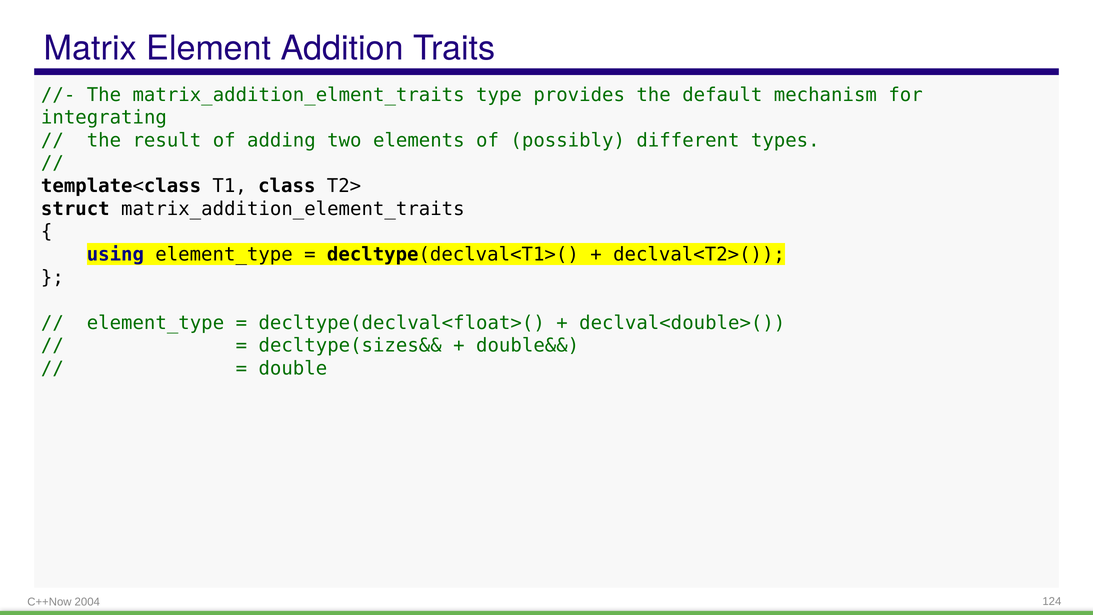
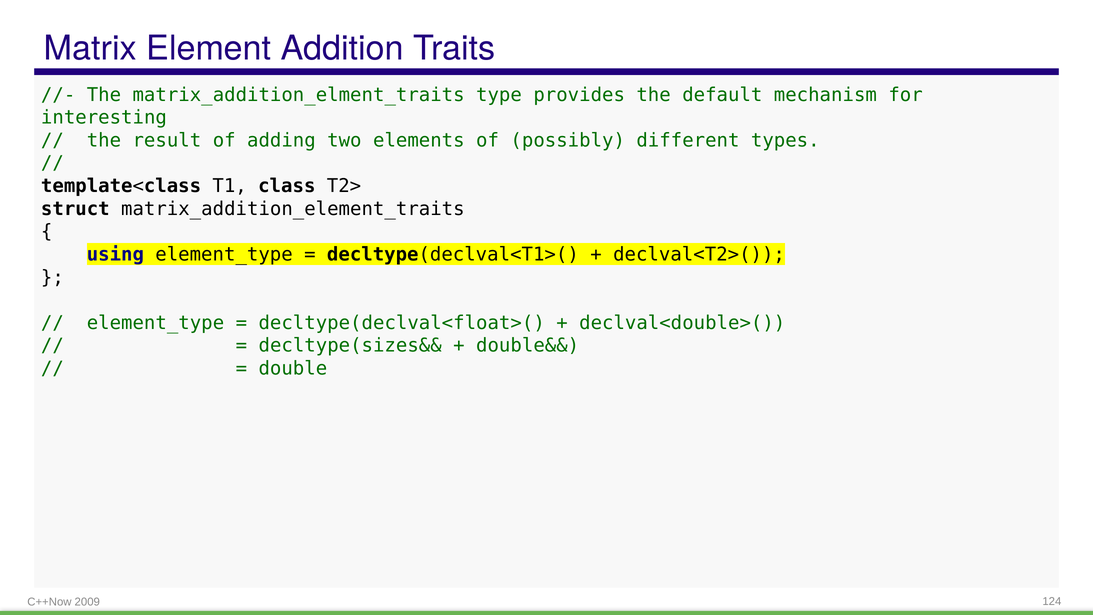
integrating: integrating -> interesting
2004: 2004 -> 2009
